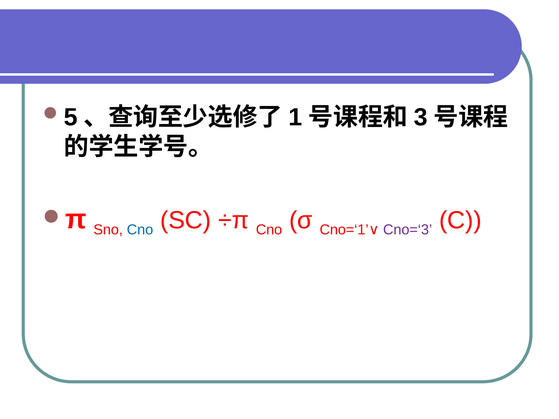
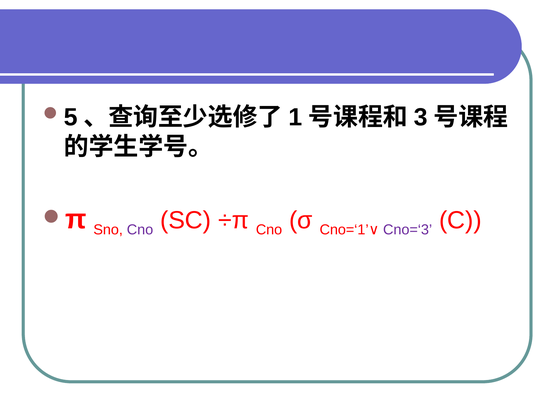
Cno at (140, 230) colour: blue -> purple
